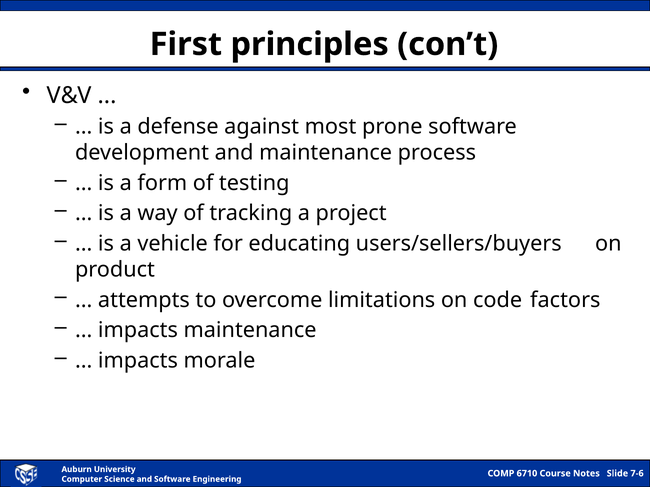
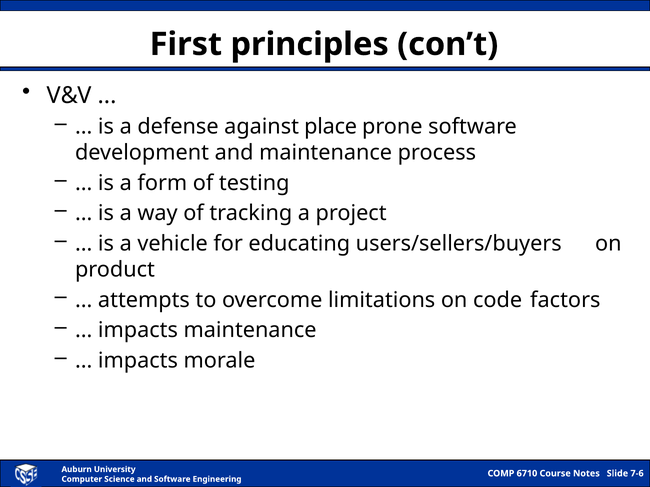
most: most -> place
